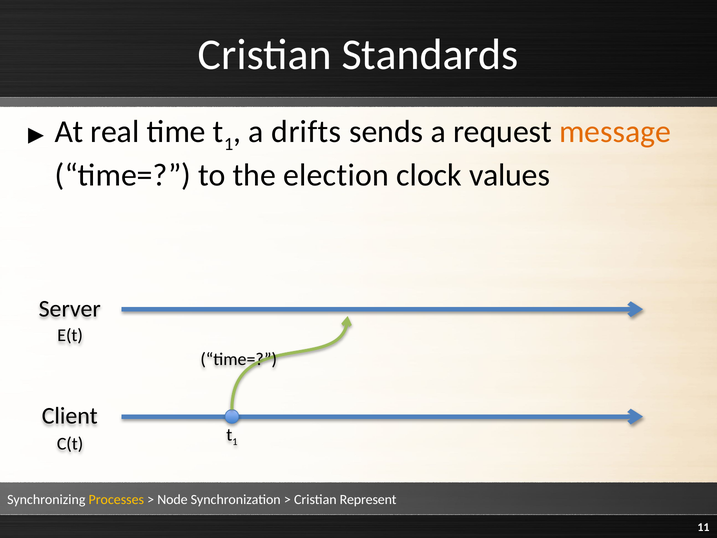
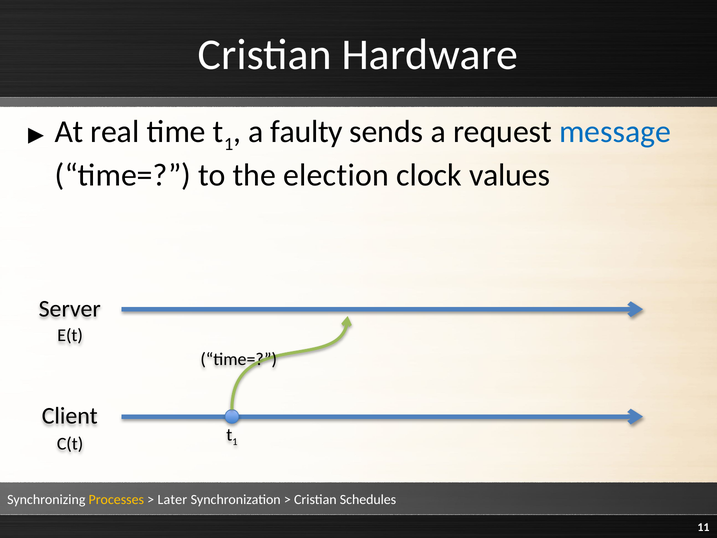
Standards: Standards -> Hardware
drifts: drifts -> faulty
message colour: orange -> blue
Node: Node -> Later
Represent: Represent -> Schedules
